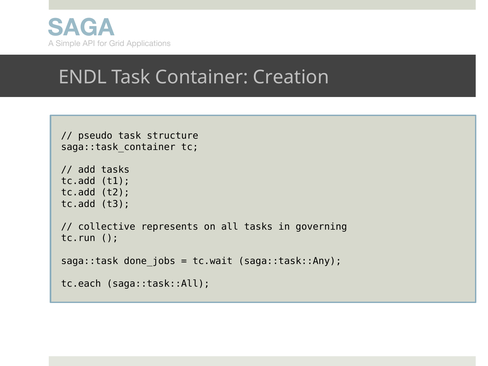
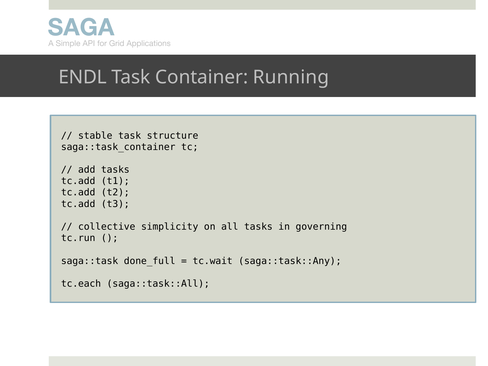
Creation: Creation -> Running
pseudo: pseudo -> stable
represents: represents -> simplicity
done_jobs: done_jobs -> done_full
